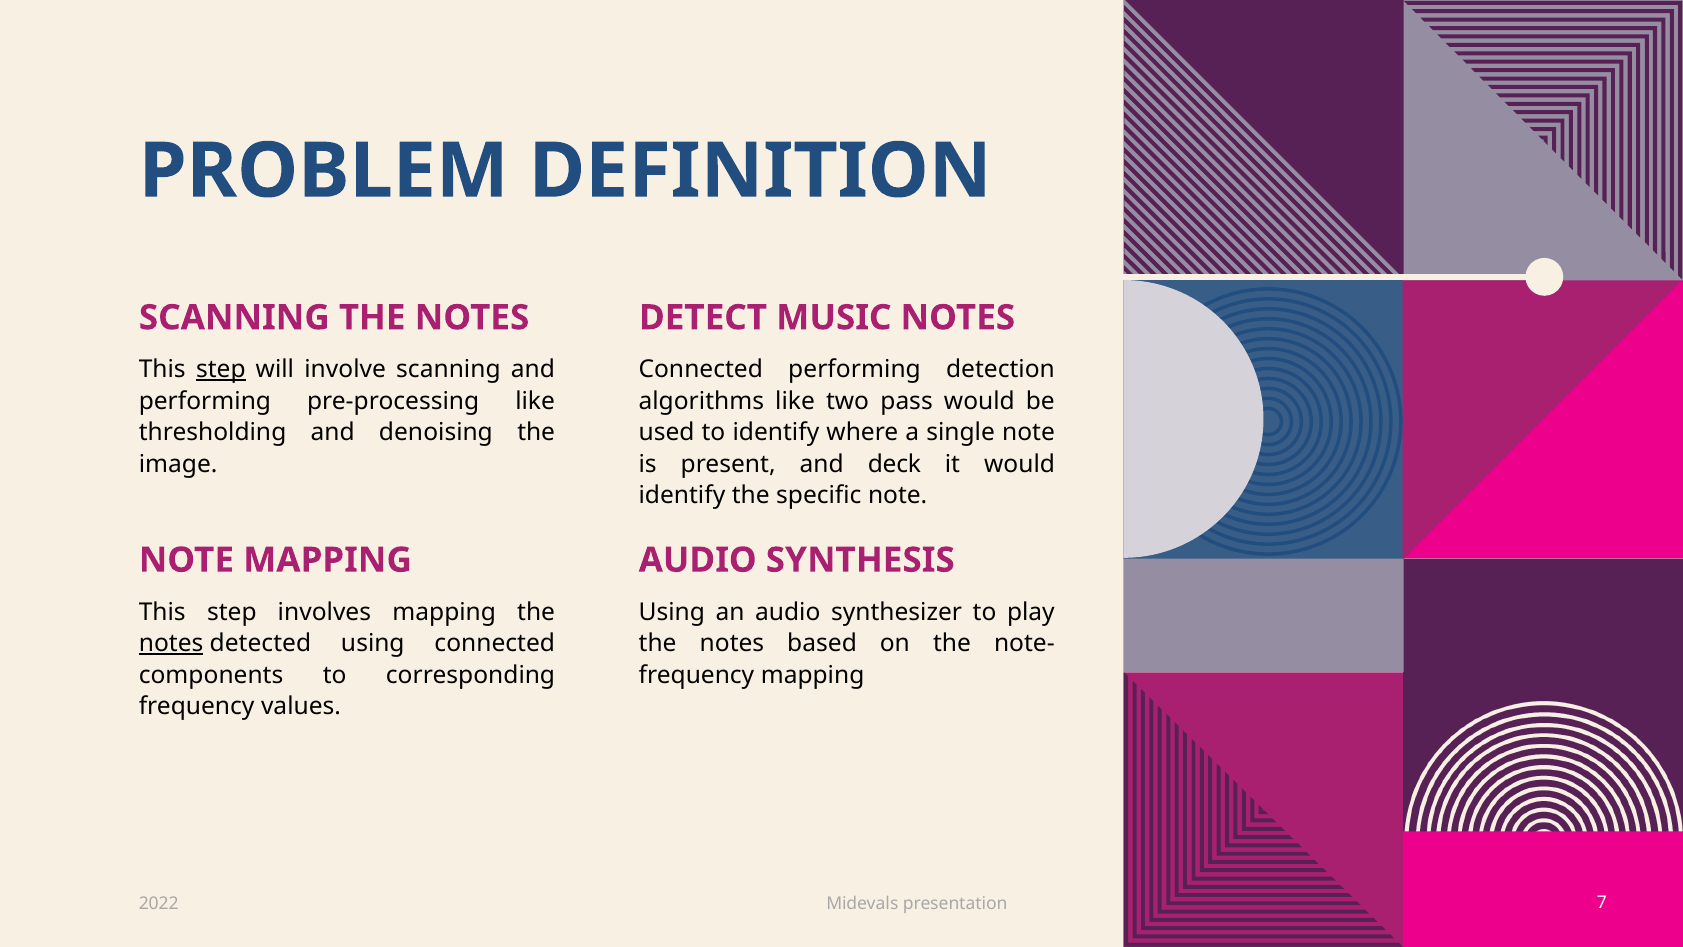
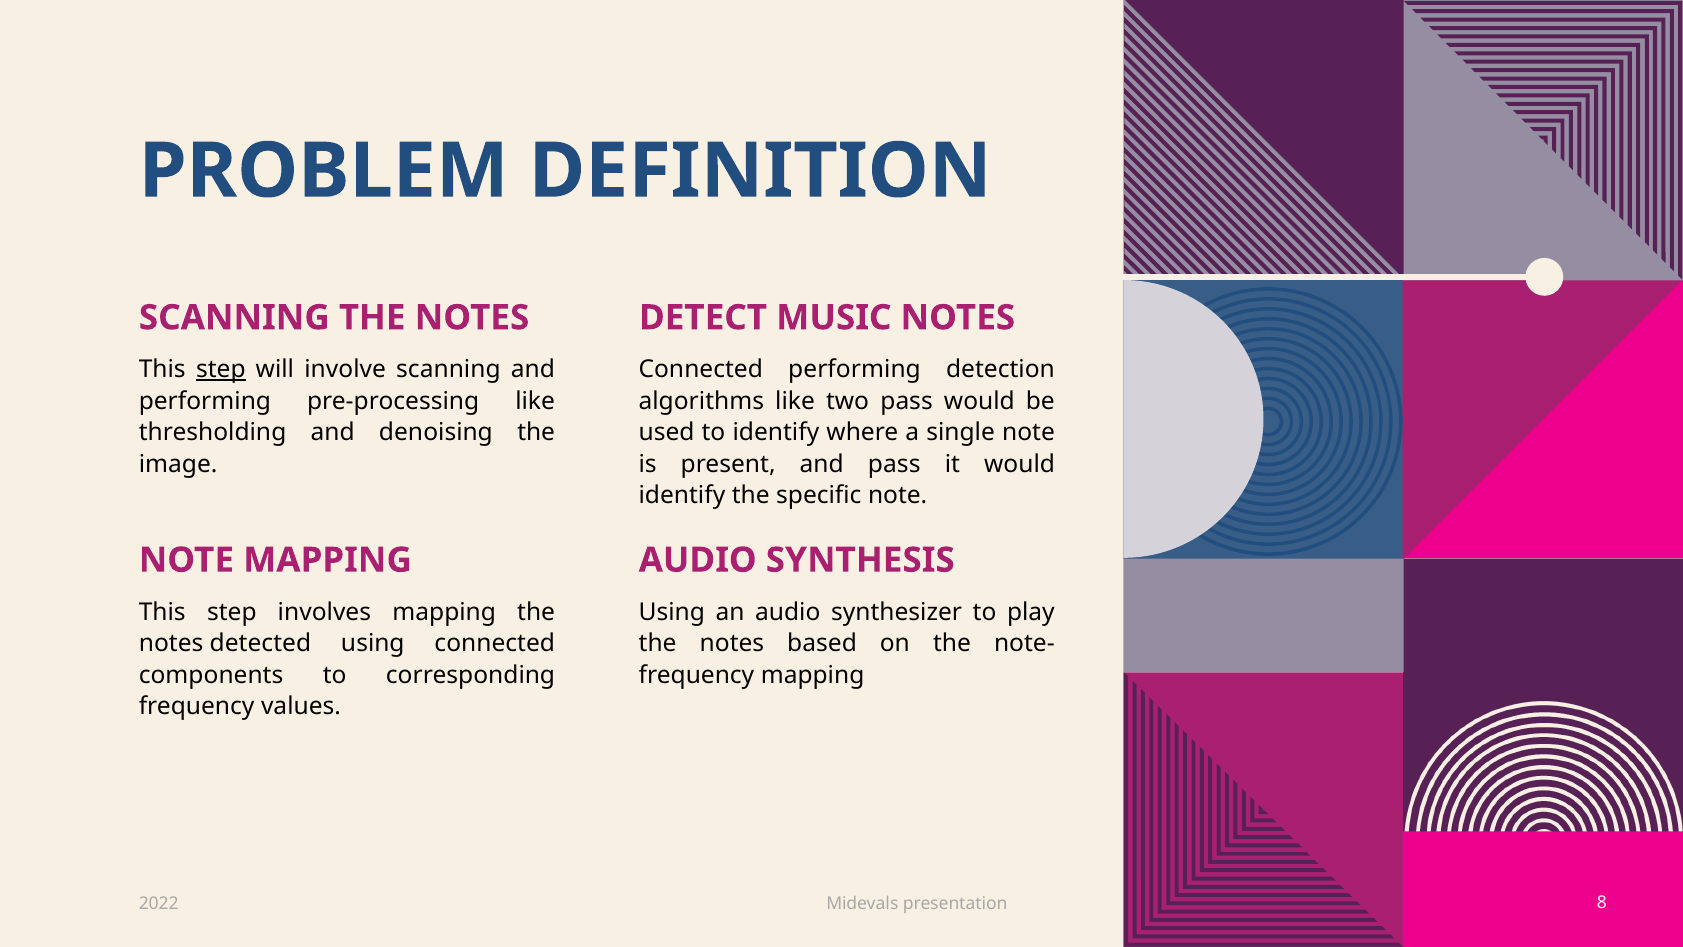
and deck: deck -> pass
notes at (171, 643) underline: present -> none
7: 7 -> 8
